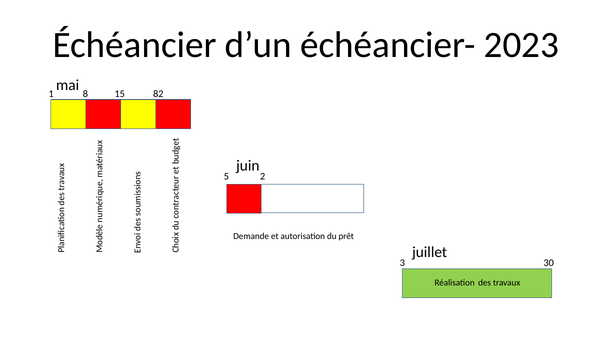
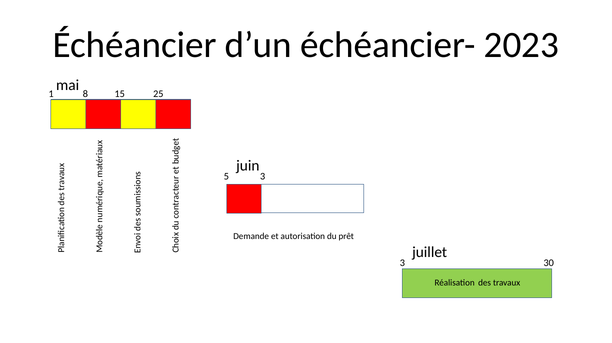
82: 82 -> 25
5 2: 2 -> 3
